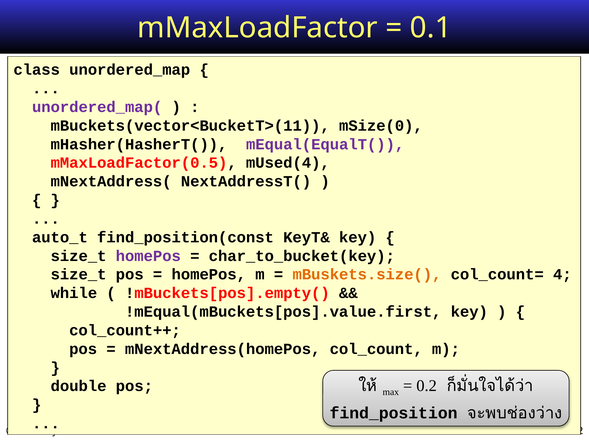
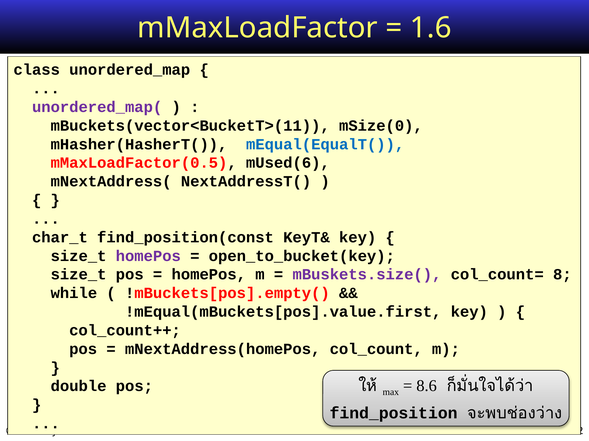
0.1: 0.1 -> 1.6
mEqual(EqualT( colour: purple -> blue
mUsed(4: mUsed(4 -> mUsed(6
auto_t: auto_t -> char_t
char_to_bucket(key: char_to_bucket(key -> open_to_bucket(key
mBuskets.size( colour: orange -> purple
4: 4 -> 8
0.2: 0.2 -> 8.6
